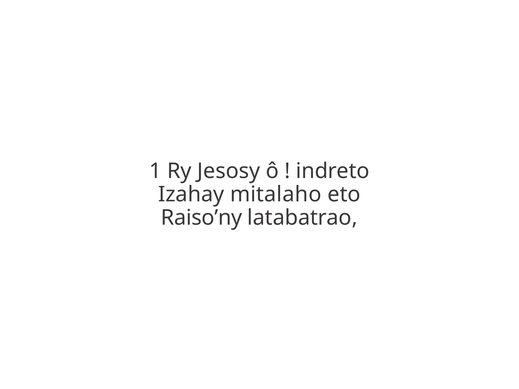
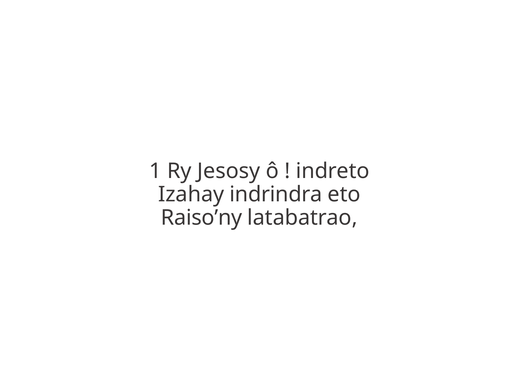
mitalaho: mitalaho -> indrindra
